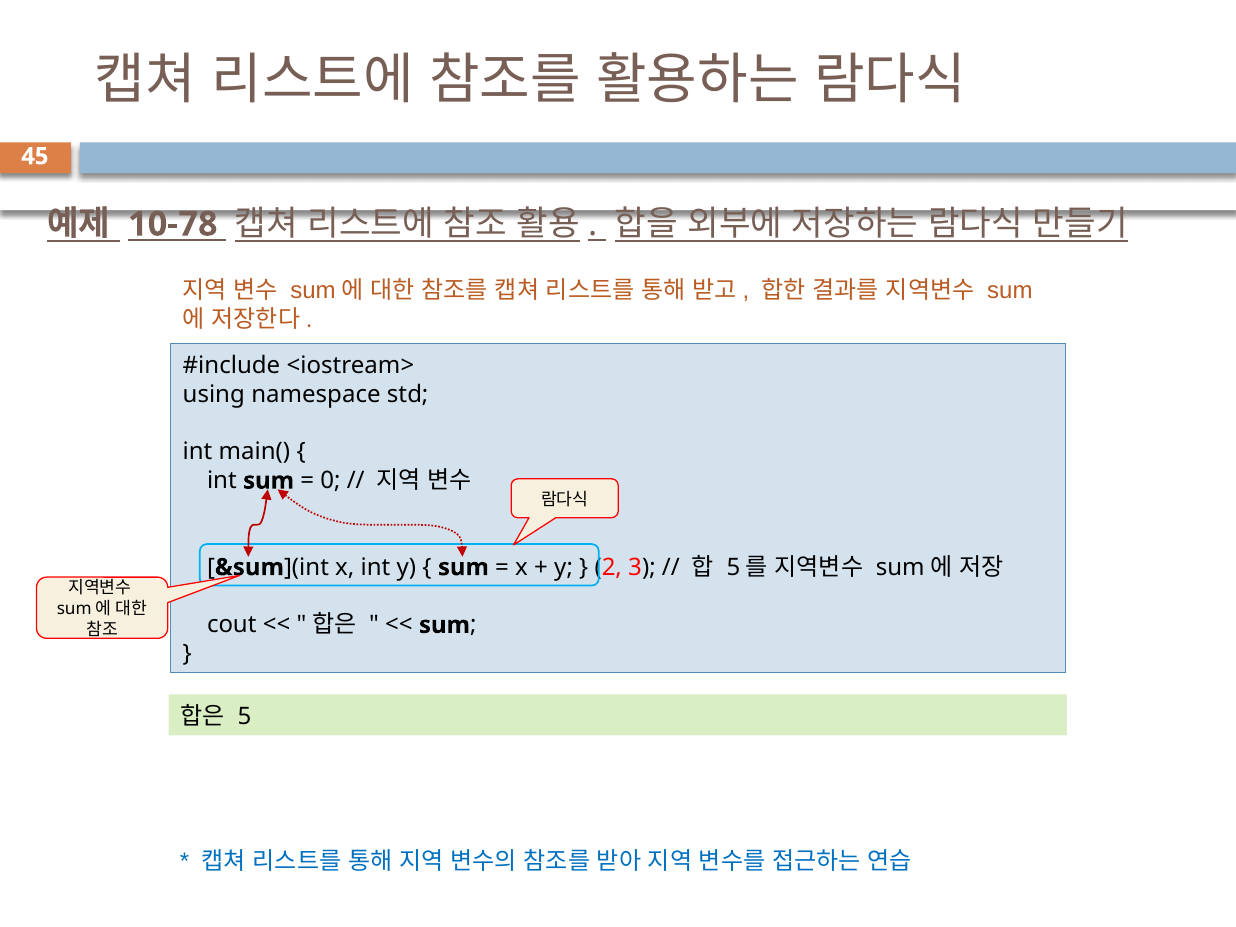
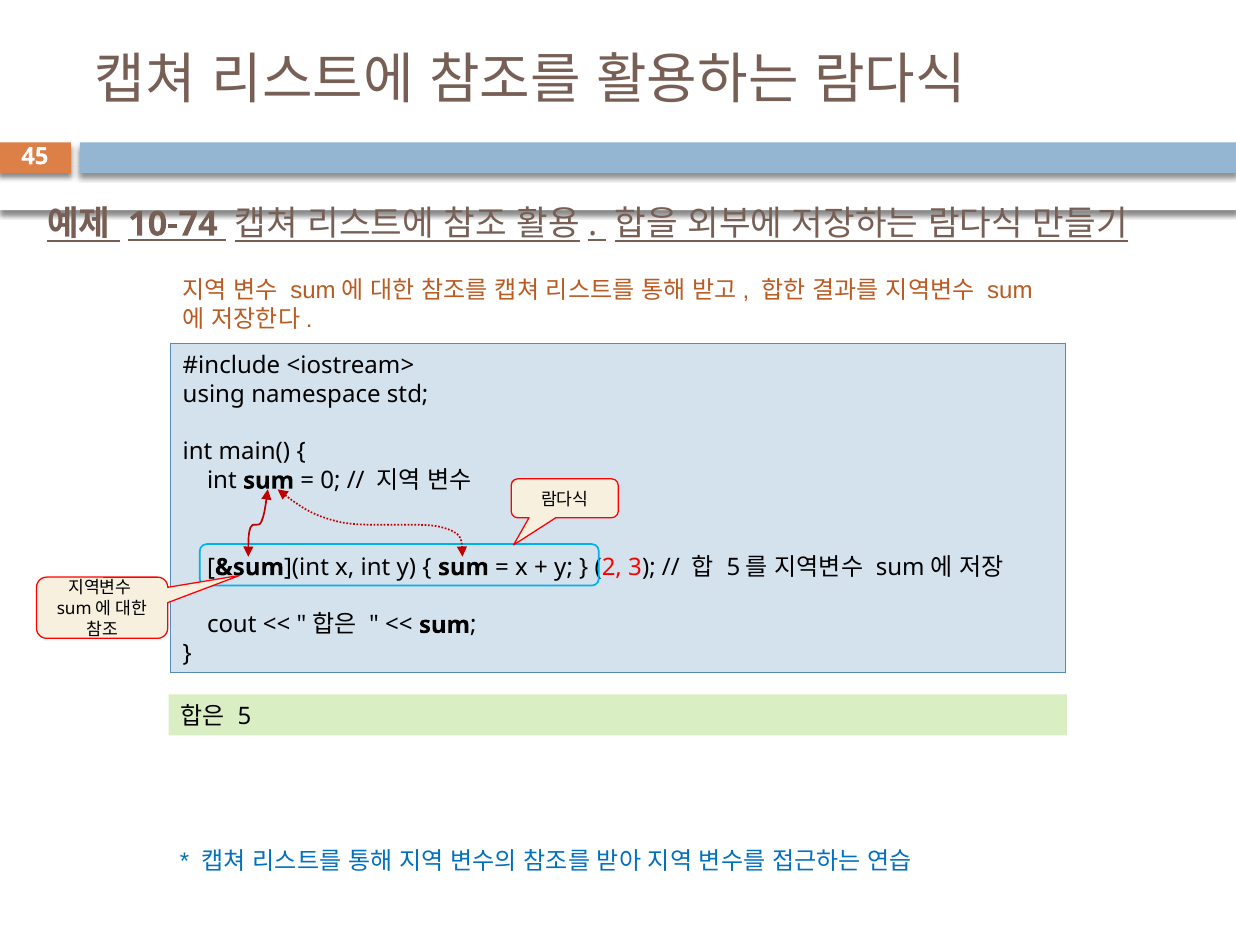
10-78: 10-78 -> 10-74
